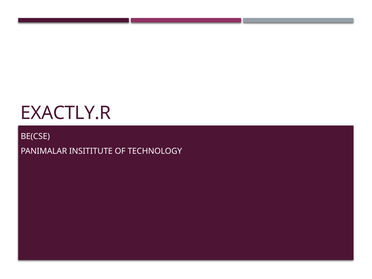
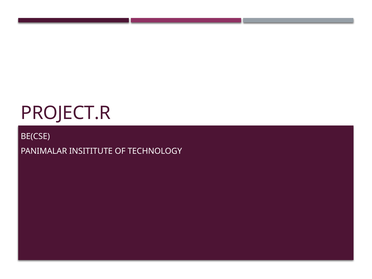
EXACTLY.R: EXACTLY.R -> PROJECT.R
